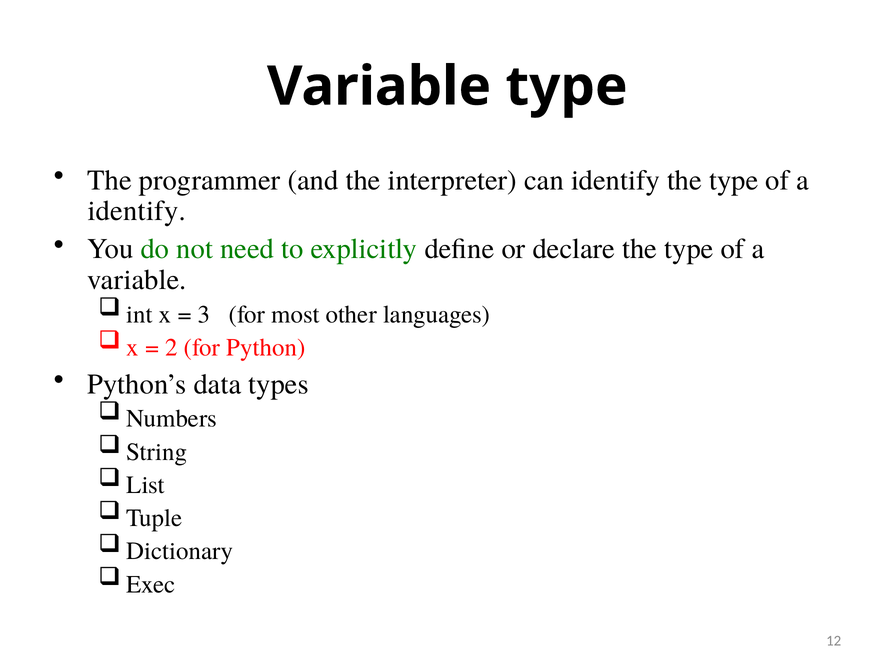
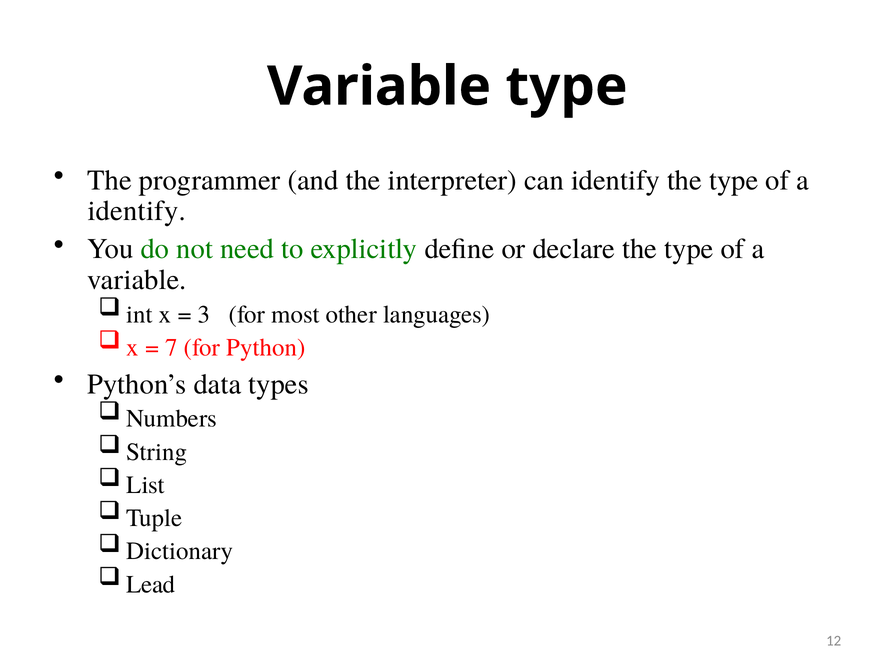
2: 2 -> 7
Exec: Exec -> Lead
